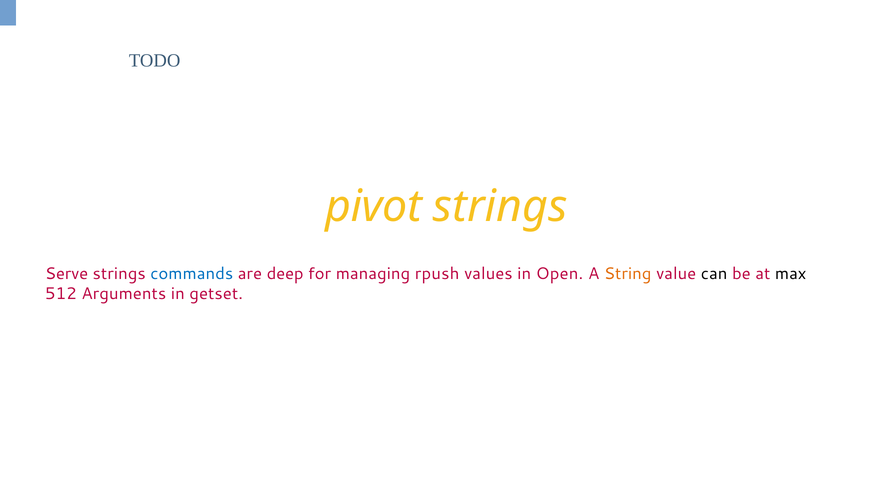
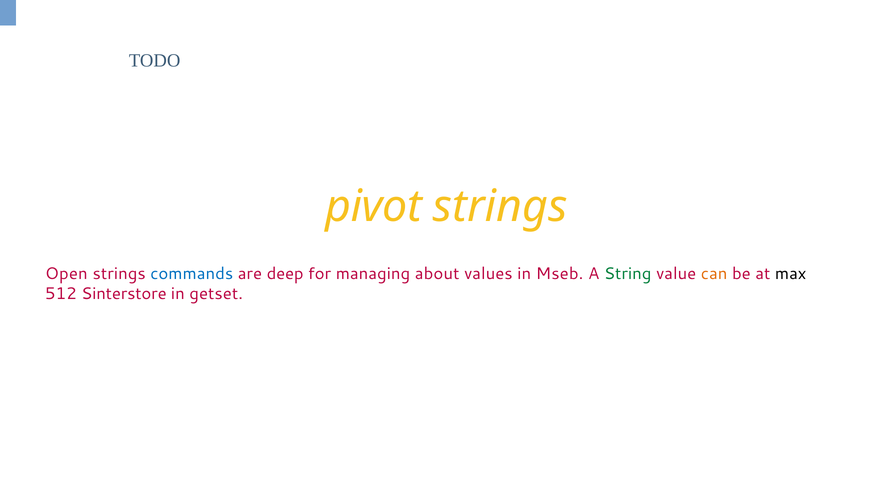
Serve: Serve -> Open
rpush: rpush -> about
Open: Open -> Mseb
String colour: orange -> green
can colour: black -> orange
Arguments: Arguments -> Sinterstore
